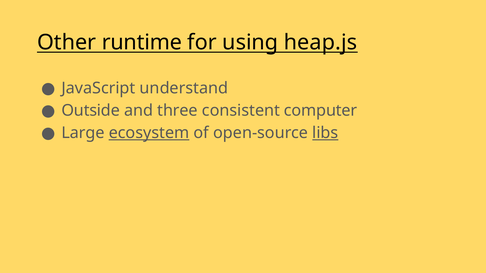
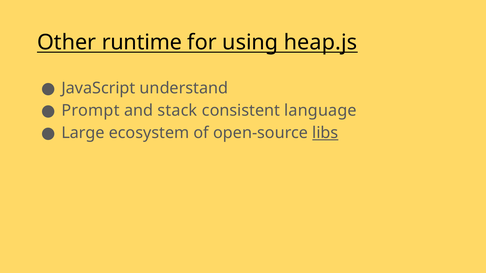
Outside: Outside -> Prompt
three: three -> stack
computer: computer -> language
ecosystem underline: present -> none
